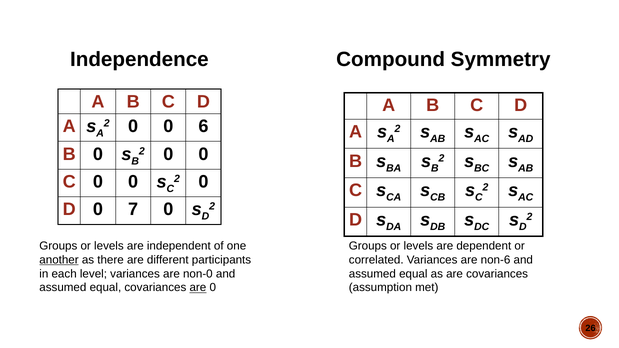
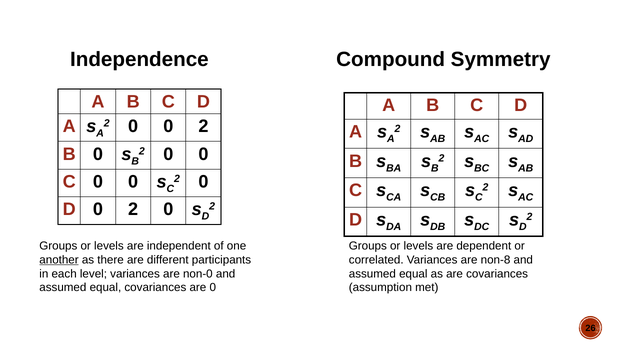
0 0 6: 6 -> 2
D 0 7: 7 -> 2
non-6: non-6 -> non-8
are at (198, 288) underline: present -> none
